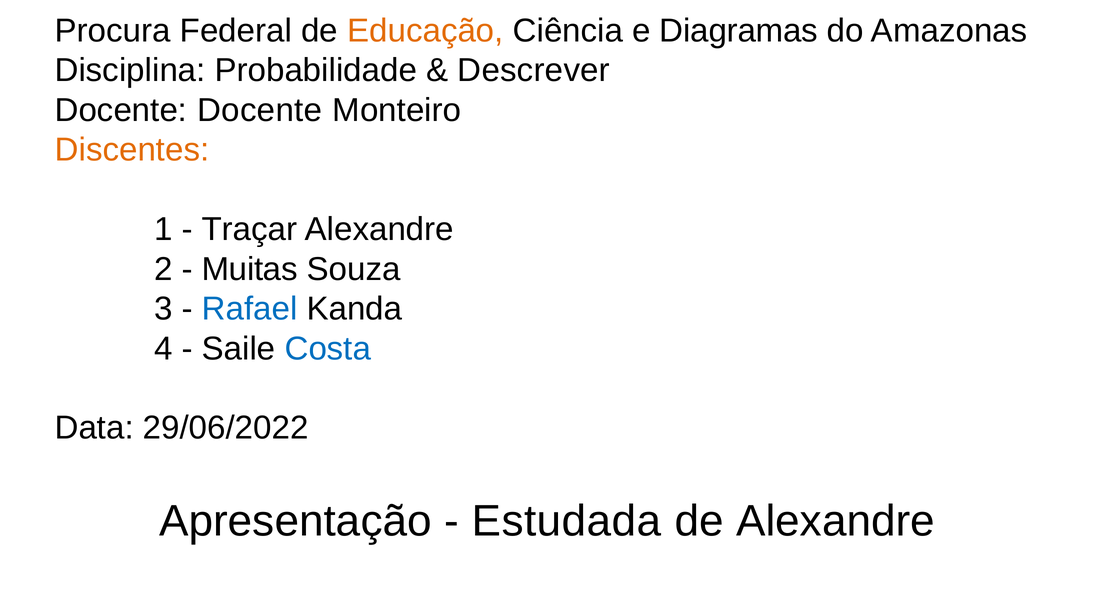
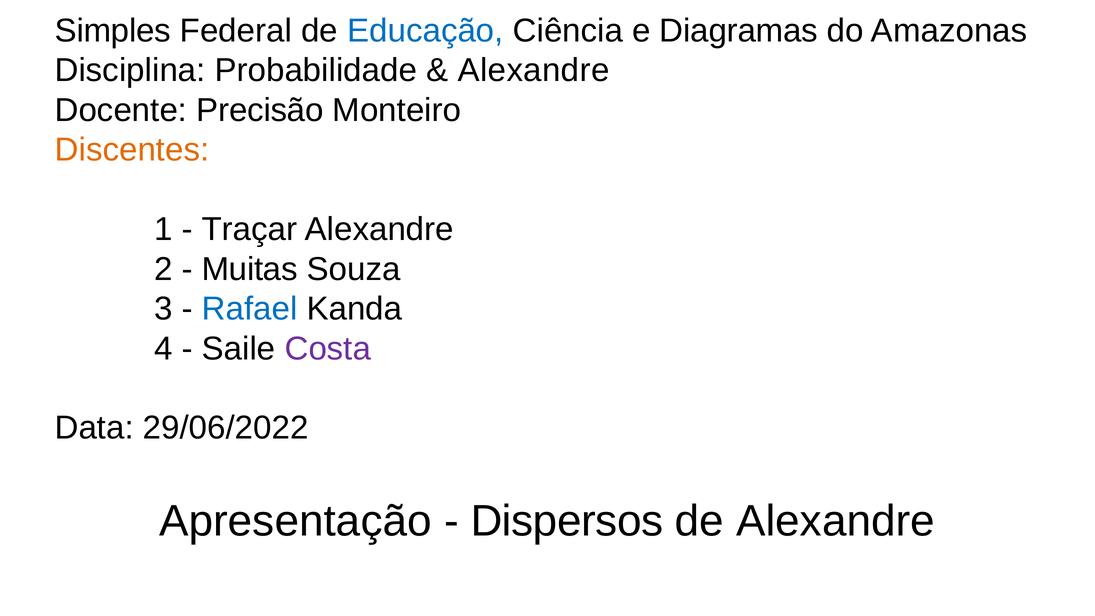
Procura: Procura -> Simples
Educação colour: orange -> blue
Descrever at (534, 70): Descrever -> Alexandre
Docente Docente: Docente -> Precisão
Costa colour: blue -> purple
Estudada: Estudada -> Dispersos
